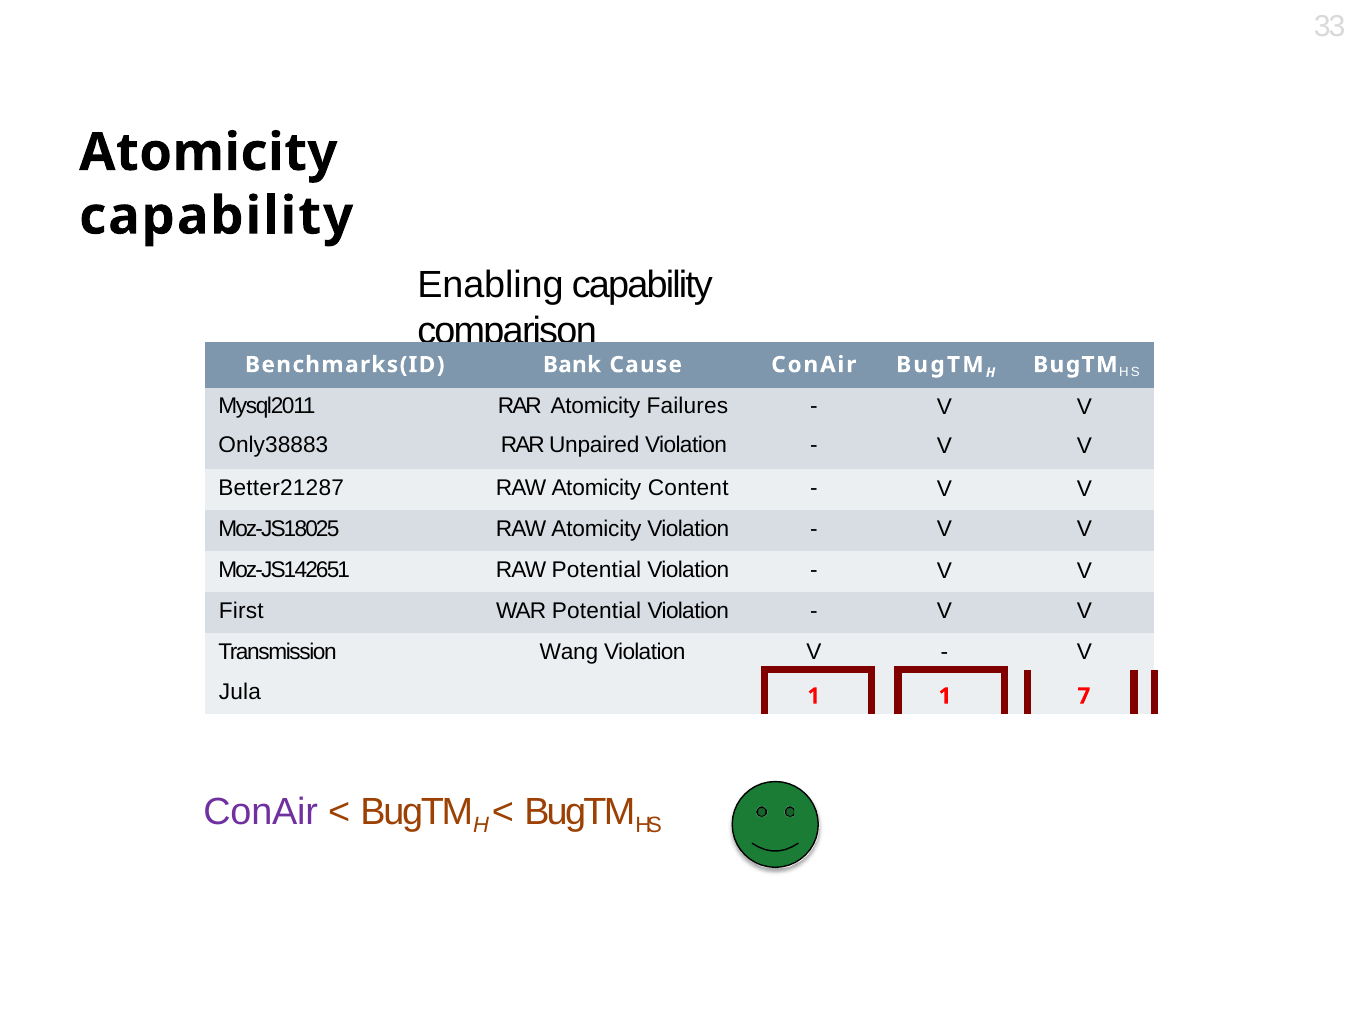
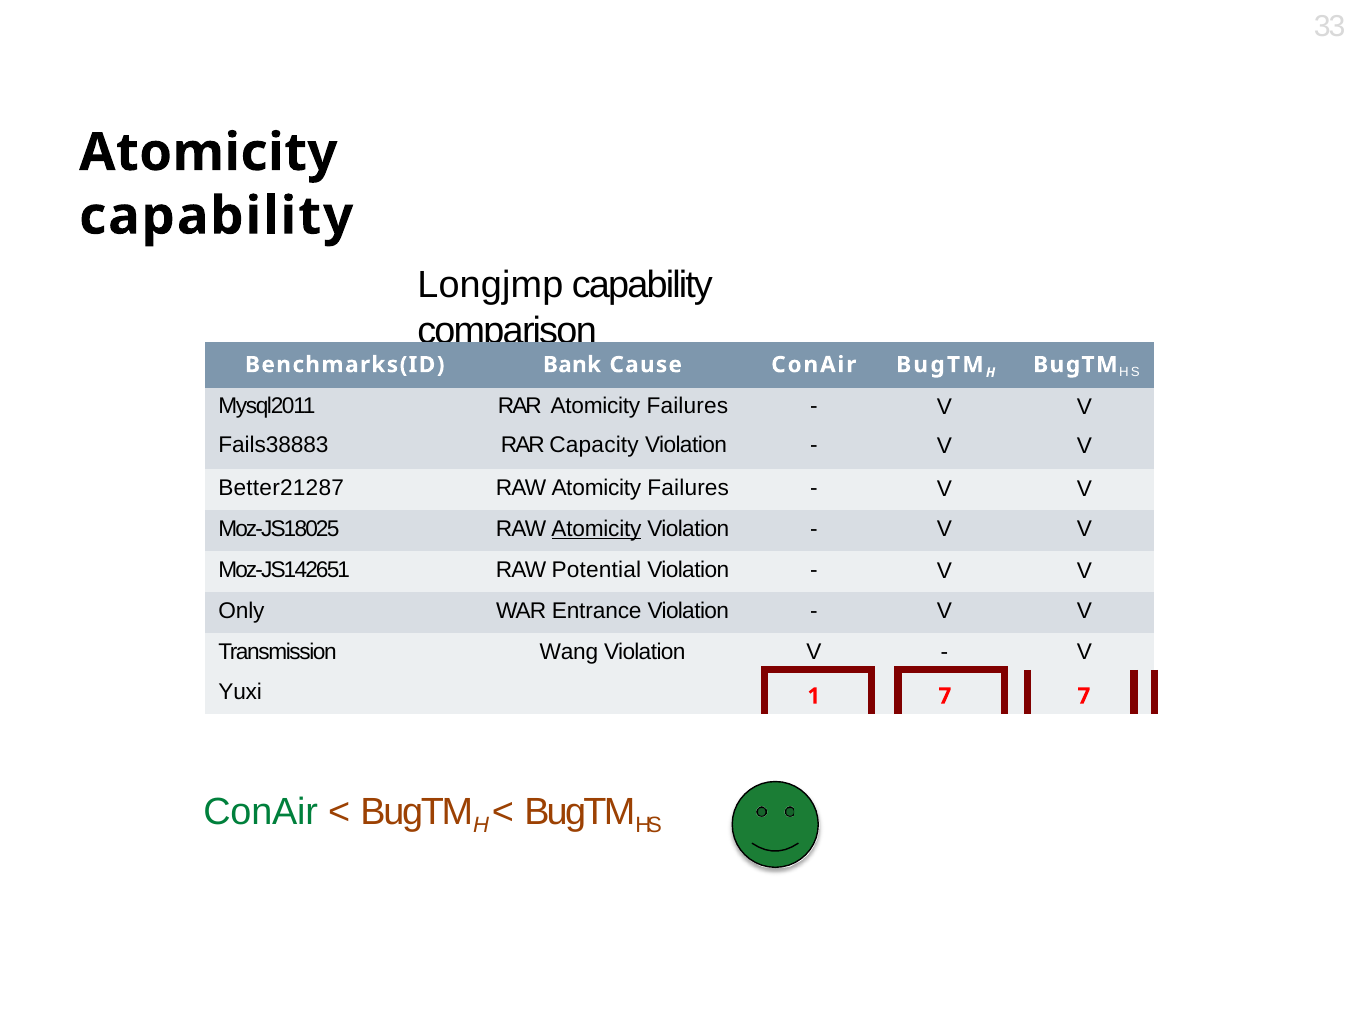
Enabling: Enabling -> Longjmp
Only38883: Only38883 -> Fails38883
Unpaired: Unpaired -> Capacity
RAW Atomicity Content: Content -> Failures
Atomicity at (597, 529) underline: none -> present
First: First -> Only
WAR Potential: Potential -> Entrance
Jula: Jula -> Yuxi
1 1: 1 -> 7
ConAir at (261, 812) colour: purple -> green
